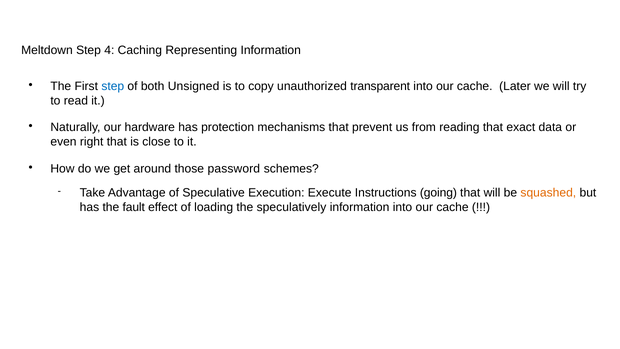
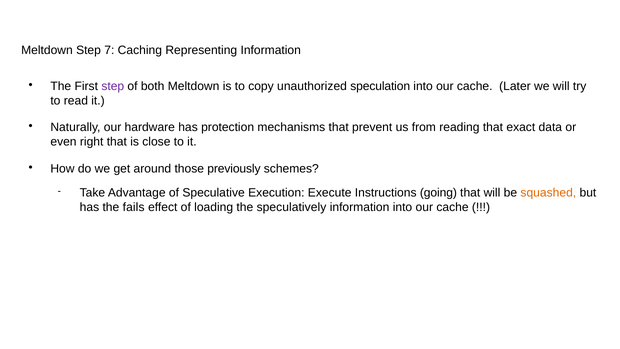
4: 4 -> 7
step at (113, 86) colour: blue -> purple
both Unsigned: Unsigned -> Meltdown
transparent: transparent -> speculation
password: password -> previously
fault: fault -> fails
